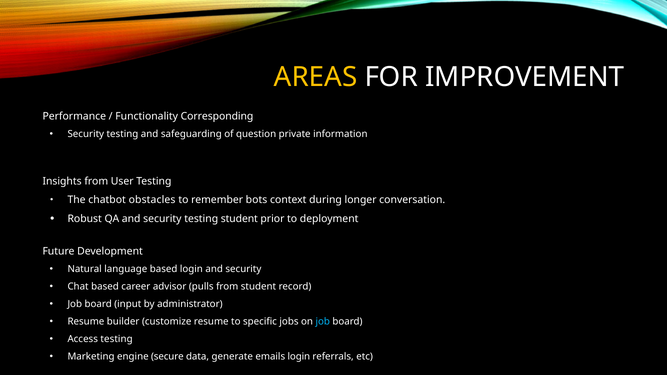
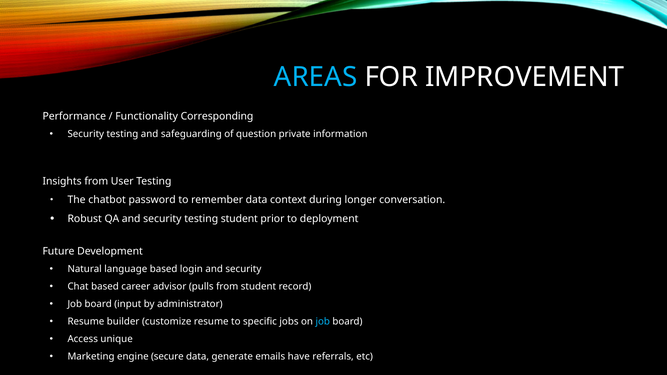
AREAS colour: yellow -> light blue
obstacles: obstacles -> password
remember bots: bots -> data
Access testing: testing -> unique
emails login: login -> have
